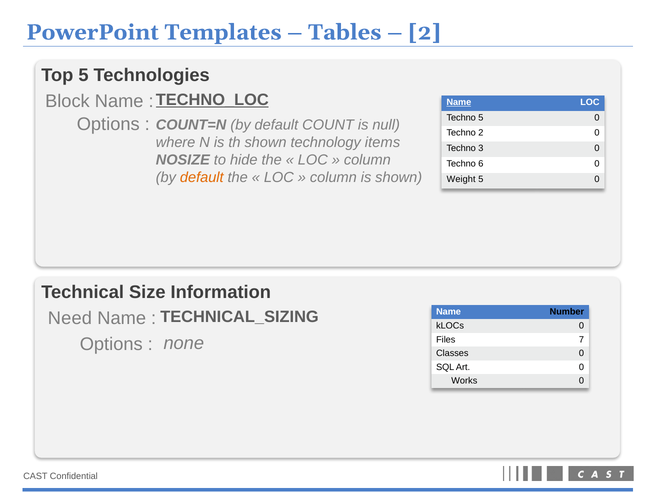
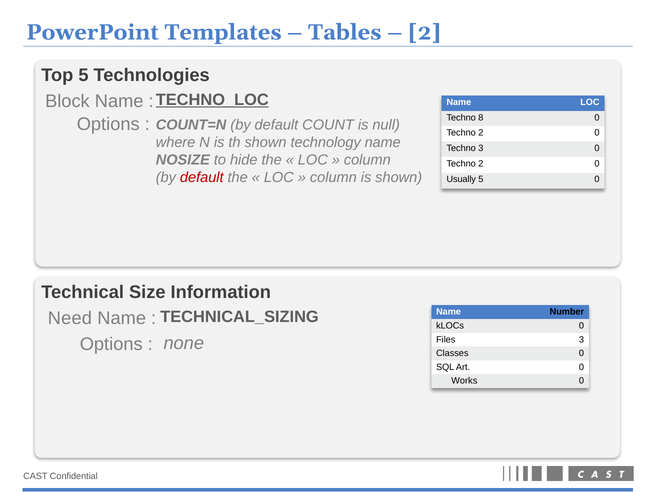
Name at (459, 102) underline: present -> none
Techno 5: 5 -> 8
technology items: items -> name
6 at (481, 164): 6 -> 2
default at (202, 177) colour: orange -> red
Weight: Weight -> Usually
Files 7: 7 -> 3
